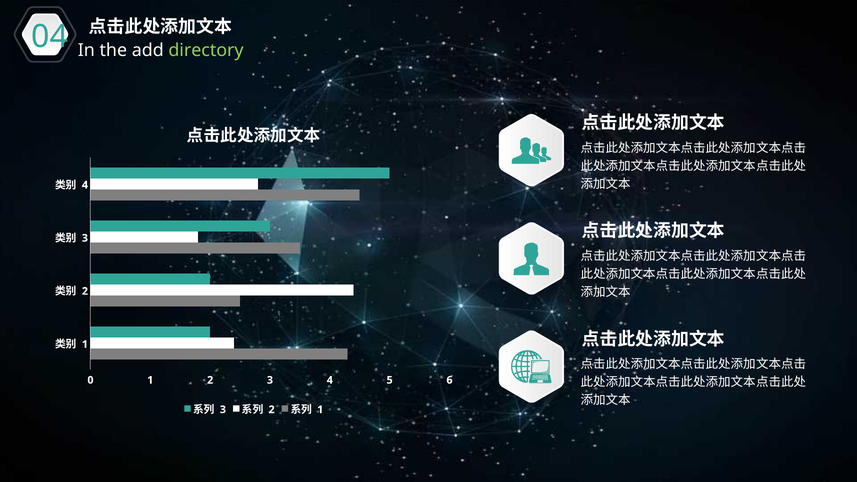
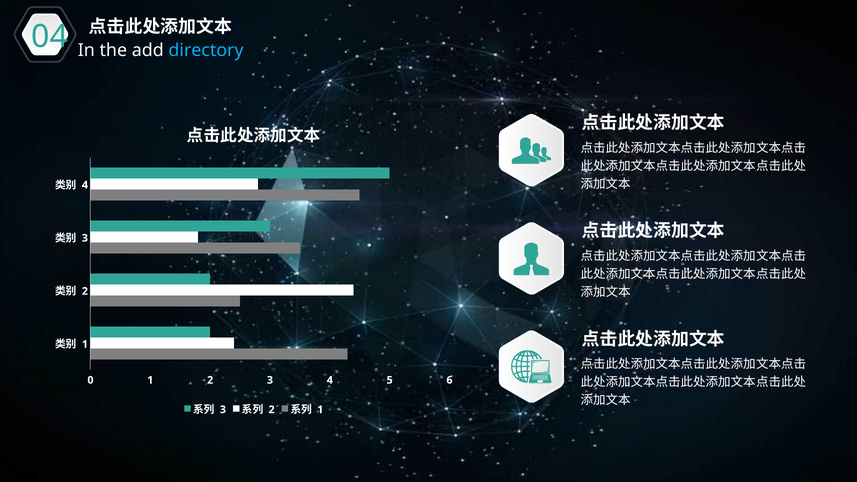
directory colour: light green -> light blue
